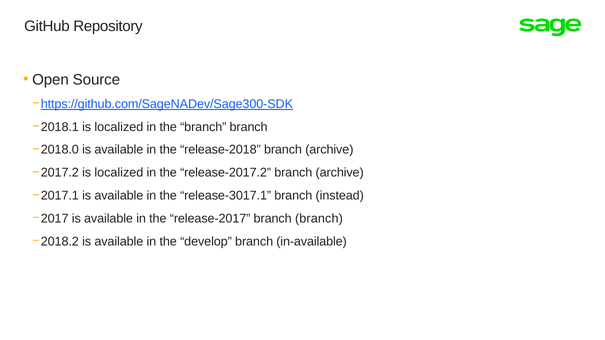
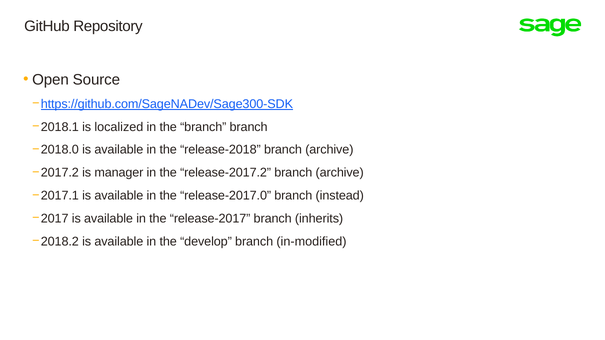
localized at (119, 173): localized -> manager
release-3017.1: release-3017.1 -> release-2017.0
release-2017 branch branch: branch -> inherits
in-available: in-available -> in-modified
